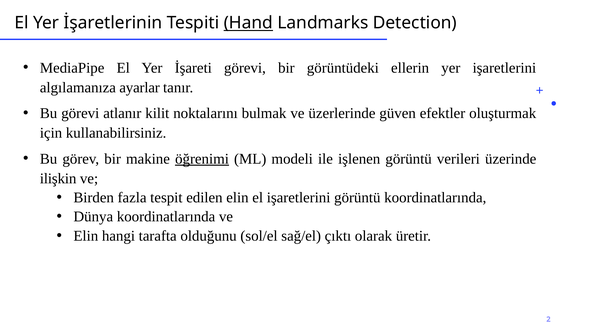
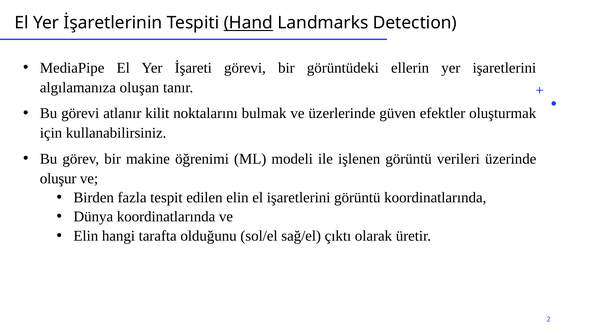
ayarlar: ayarlar -> oluşan
öğrenimi underline: present -> none
ilişkin: ilişkin -> oluşur
